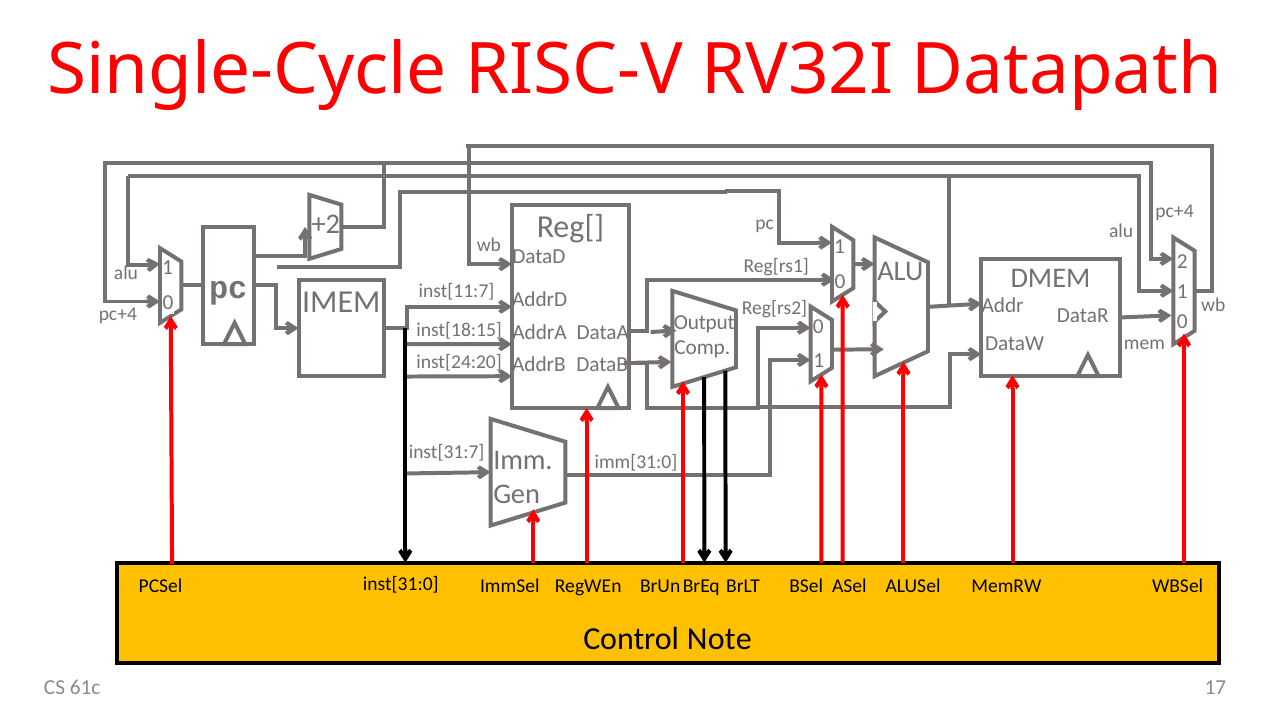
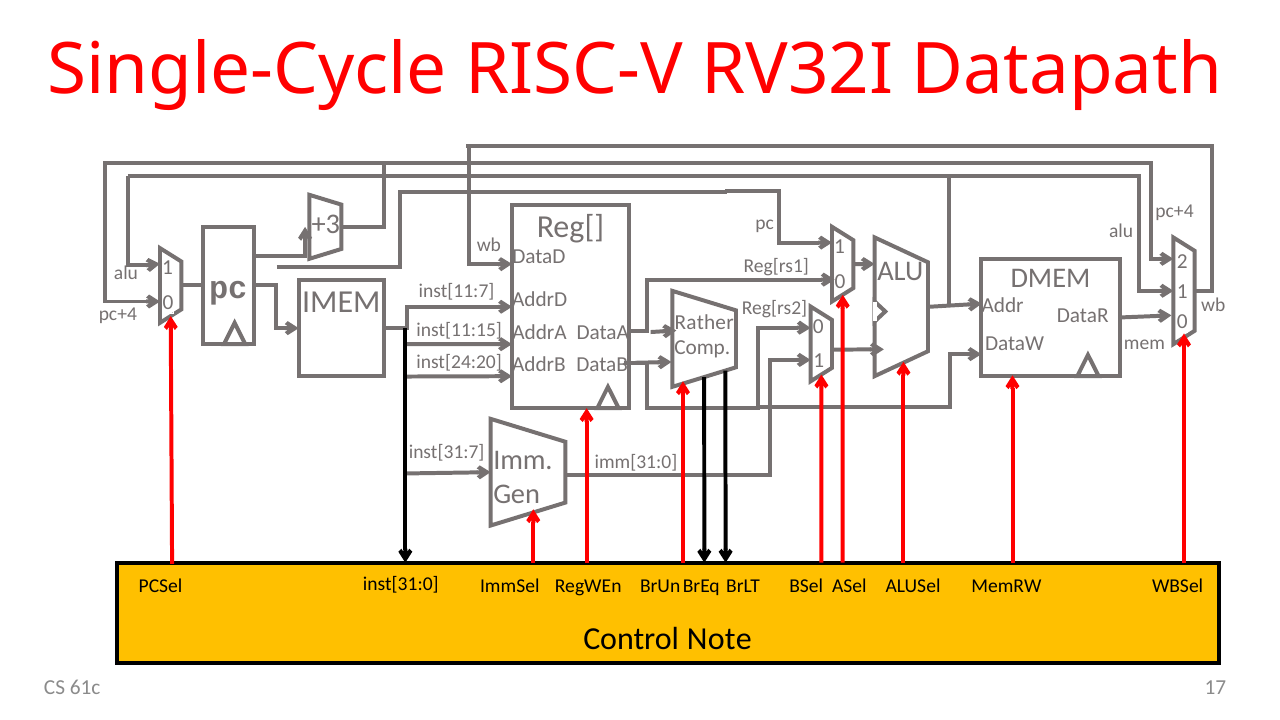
+2: +2 -> +3
Output: Output -> Rather
inst[18:15: inst[18:15 -> inst[11:15
